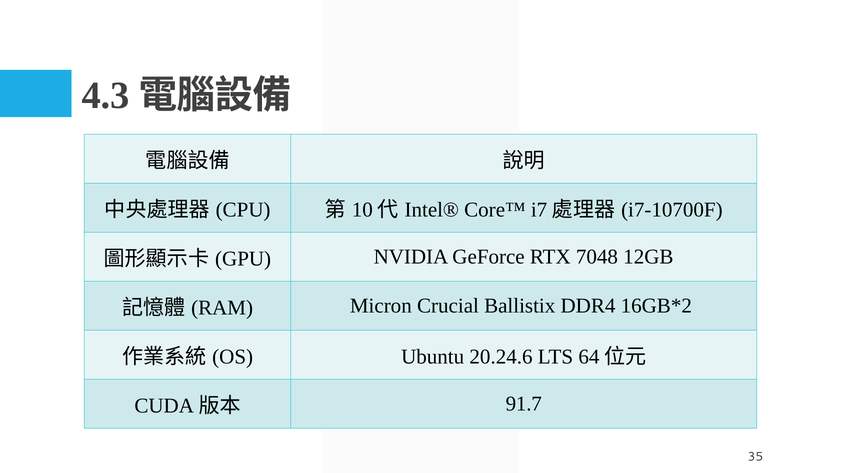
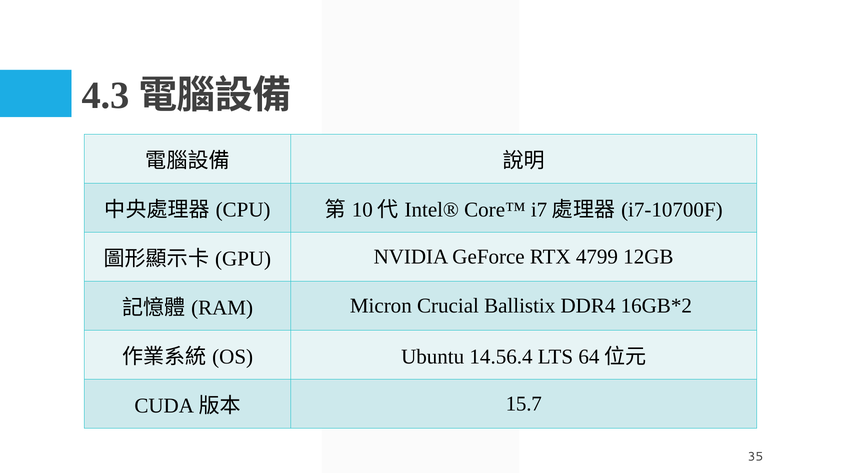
7048: 7048 -> 4799
20.24.6: 20.24.6 -> 14.56.4
91.7: 91.7 -> 15.7
